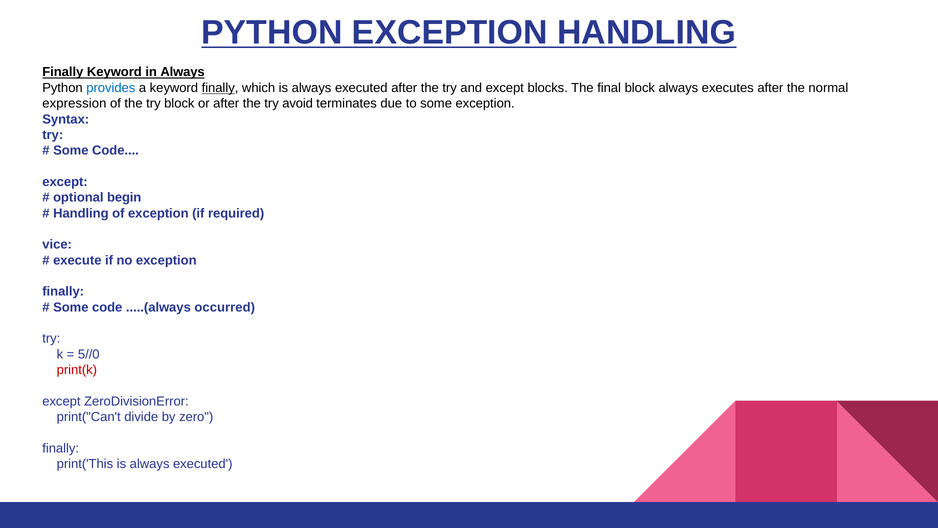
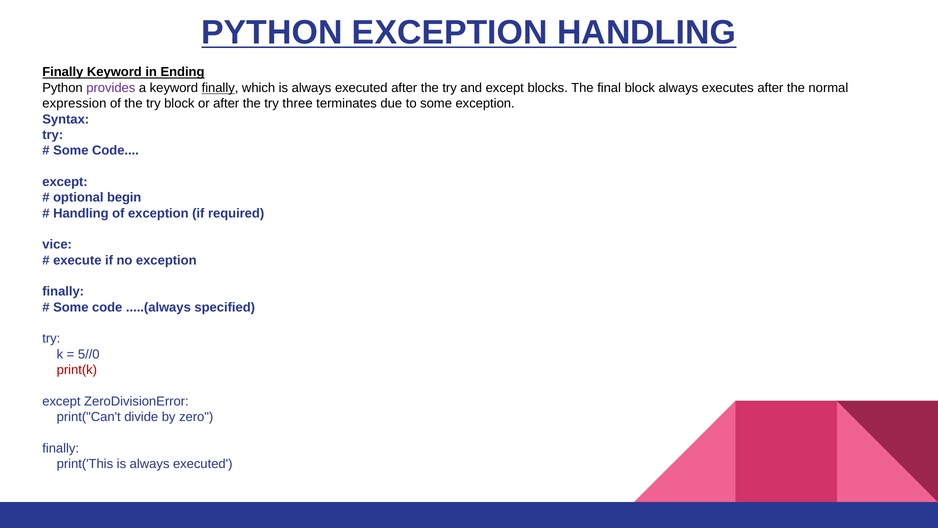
in Always: Always -> Ending
provides colour: blue -> purple
avoid: avoid -> three
occurred: occurred -> specified
